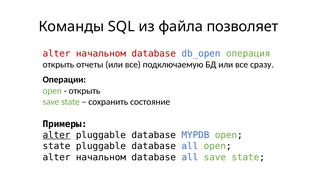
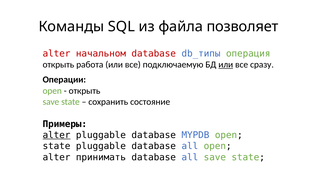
db_open: db_open -> db_типы
отчеты: отчеты -> работа
или at (226, 65) underline: none -> present
начальном at (101, 157): начальном -> принимать
